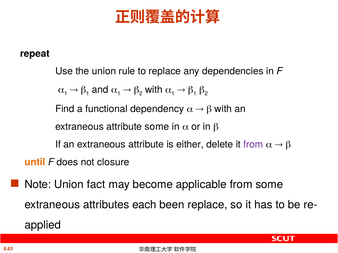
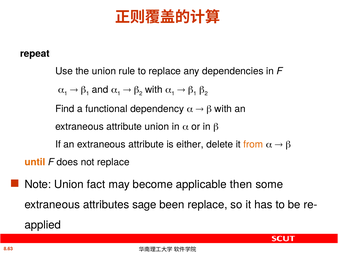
attribute some: some -> union
from at (253, 145) colour: purple -> orange
not closure: closure -> replace
applicable from: from -> then
each: each -> sage
